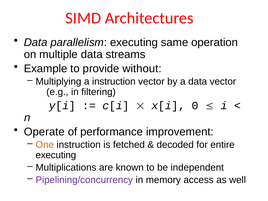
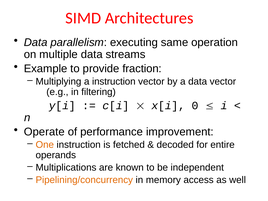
without: without -> fraction
executing at (56, 155): executing -> operands
Pipelining/concurrency colour: purple -> orange
